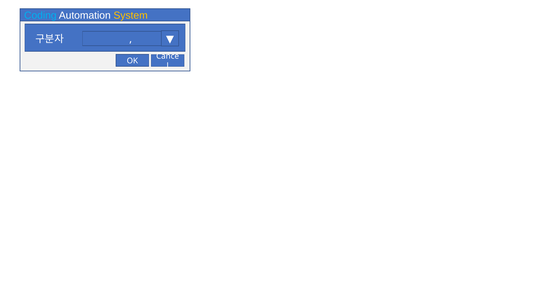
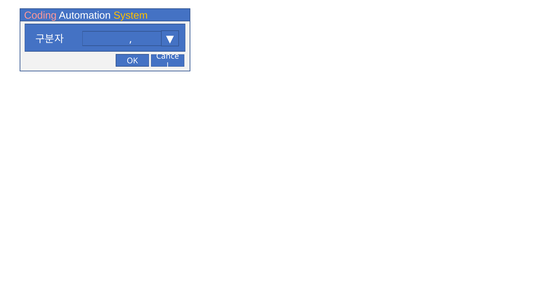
Coding colour: light blue -> pink
